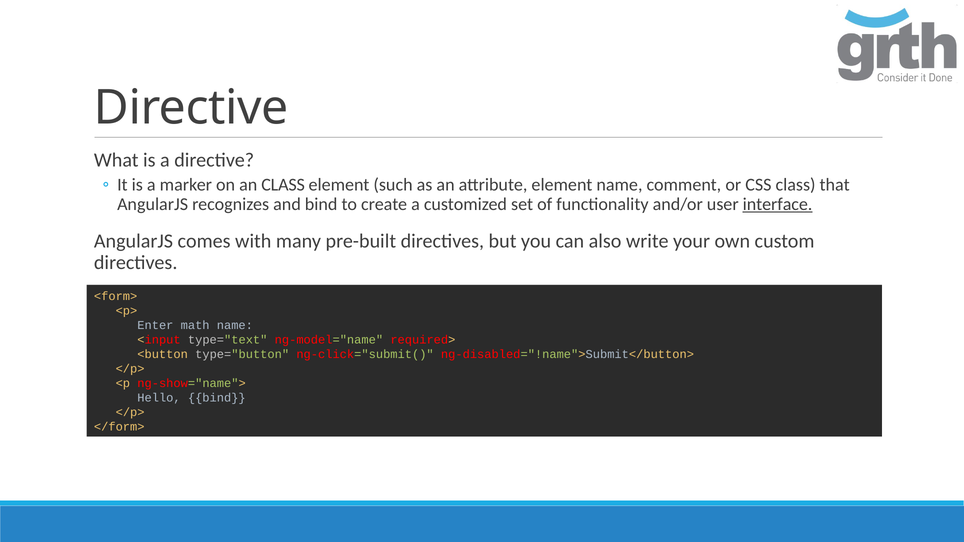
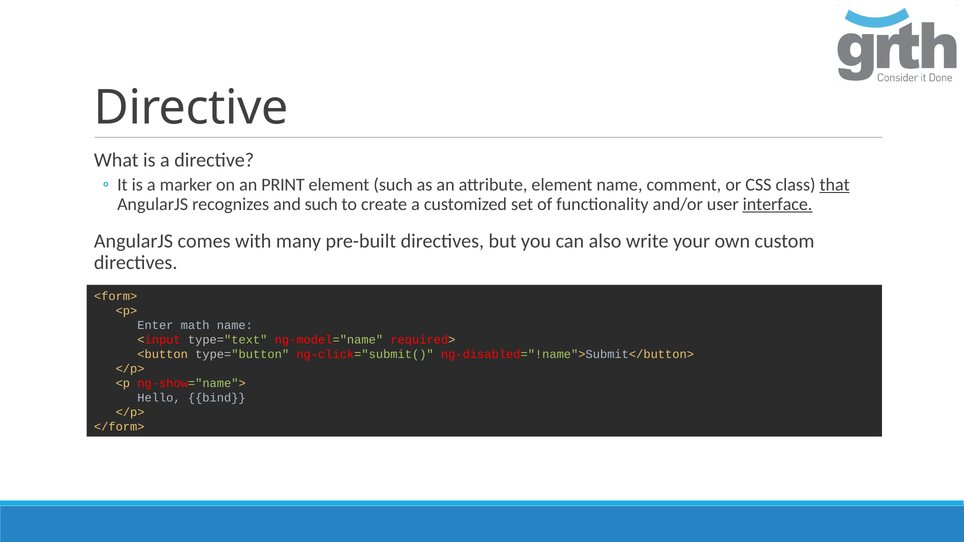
an CLASS: CLASS -> PRINT
that underline: none -> present
and bind: bind -> such
